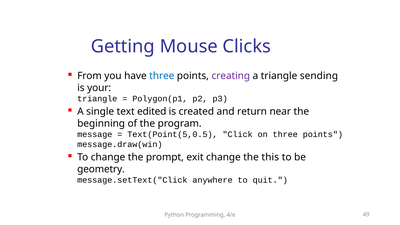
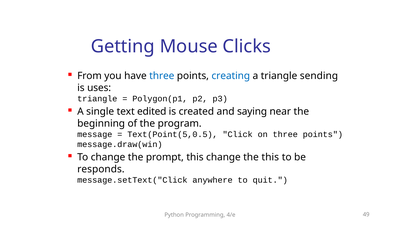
creating colour: purple -> blue
your: your -> uses
return: return -> saying
prompt exit: exit -> this
geometry: geometry -> responds
